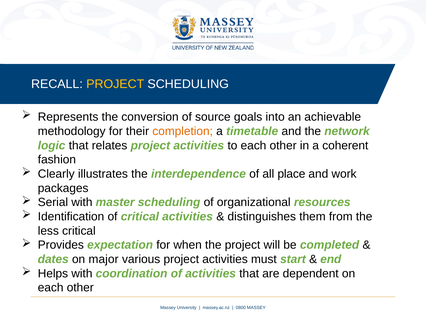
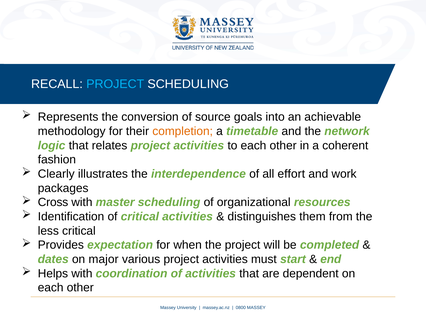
PROJECT at (115, 84) colour: yellow -> light blue
place: place -> effort
Serial: Serial -> Cross
